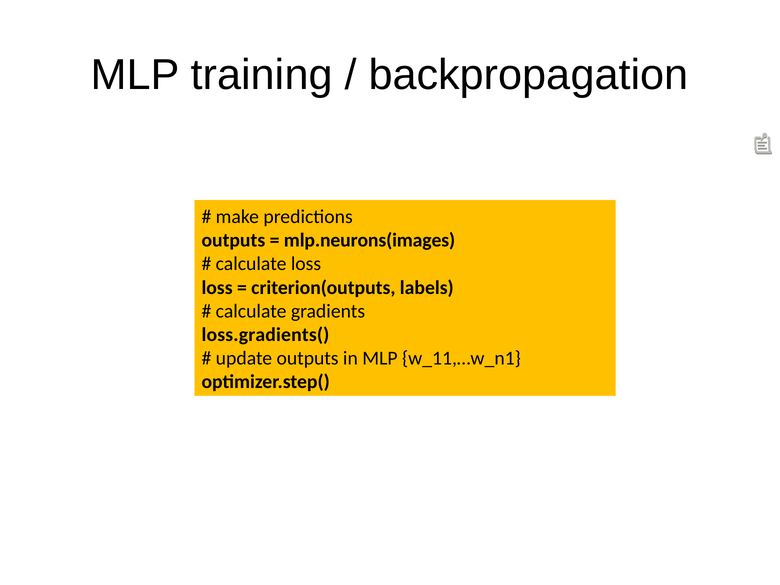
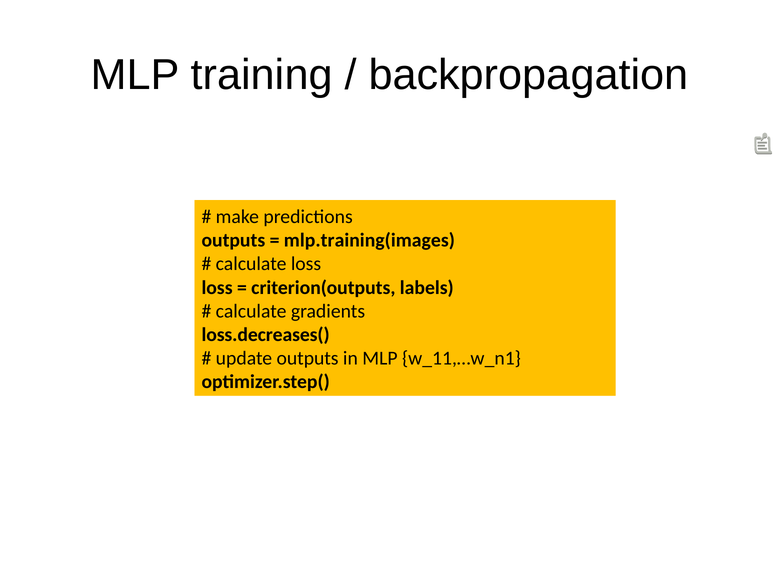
mlp.neurons(images: mlp.neurons(images -> mlp.training(images
loss.gradients(: loss.gradients( -> loss.decreases(
